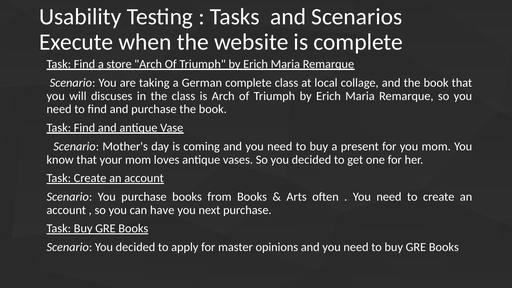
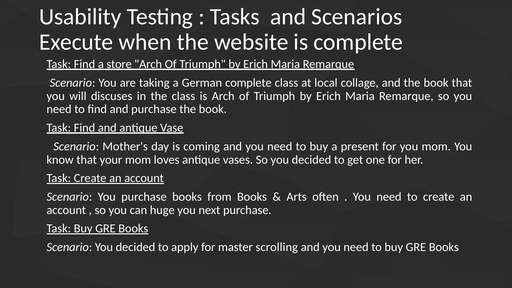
have: have -> huge
opinions: opinions -> scrolling
